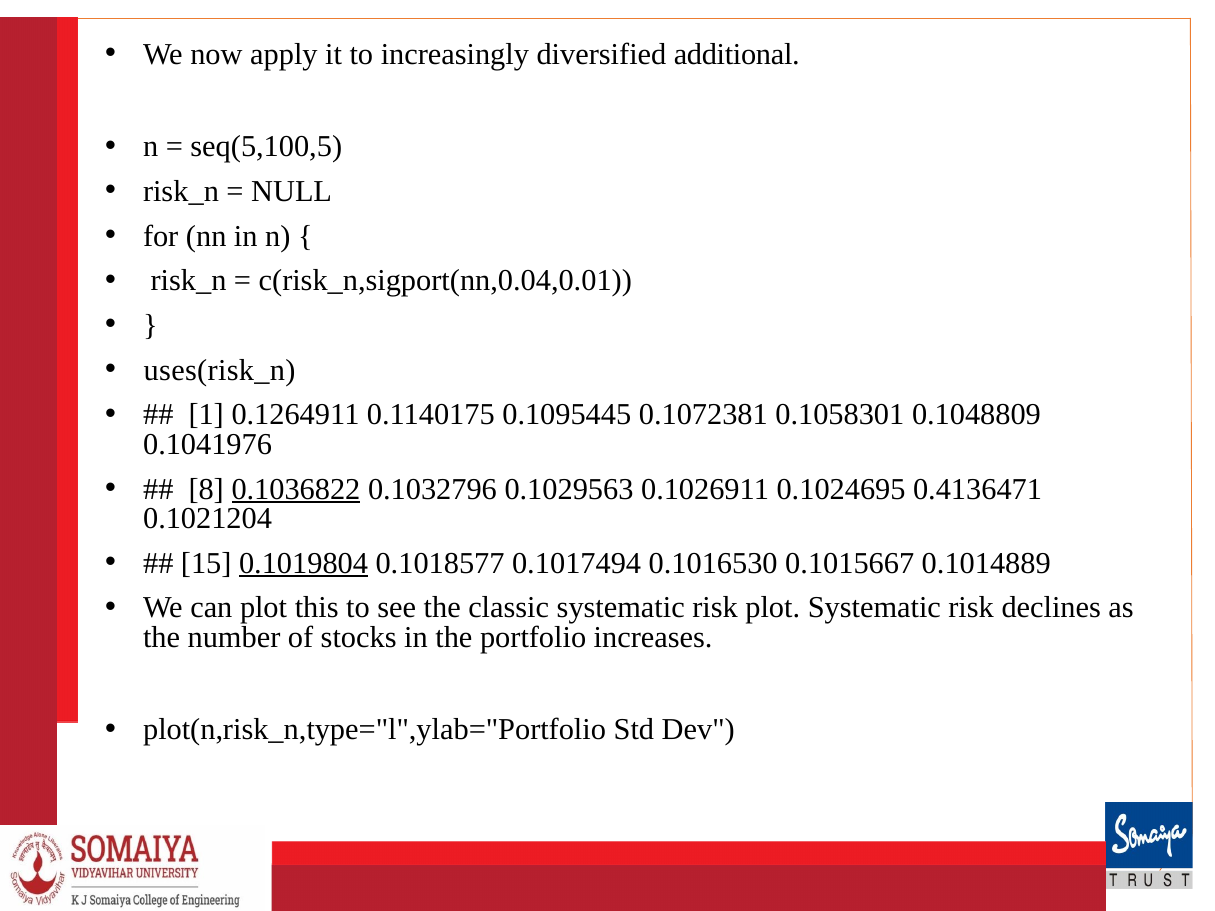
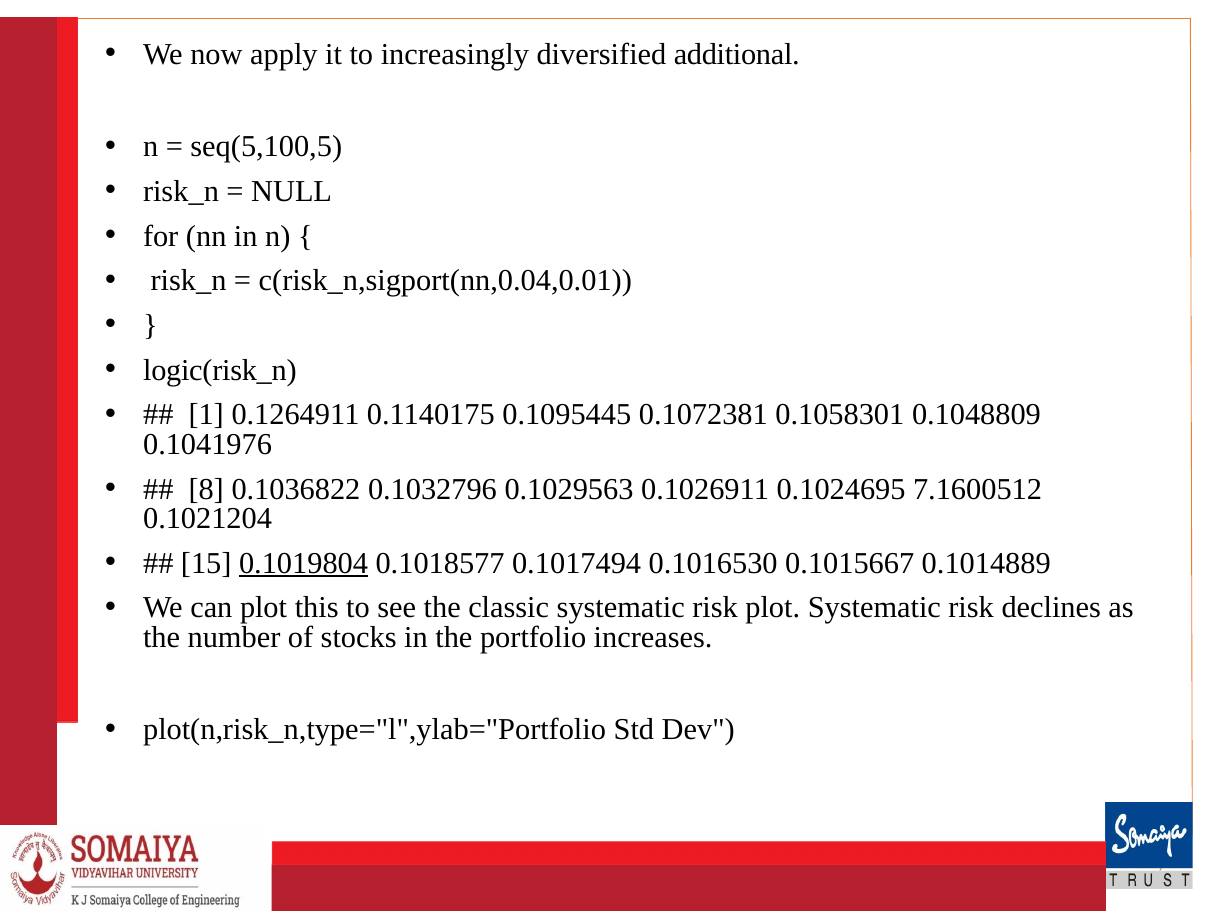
uses(risk_n: uses(risk_n -> logic(risk_n
0.1036822 underline: present -> none
0.4136471: 0.4136471 -> 7.1600512
